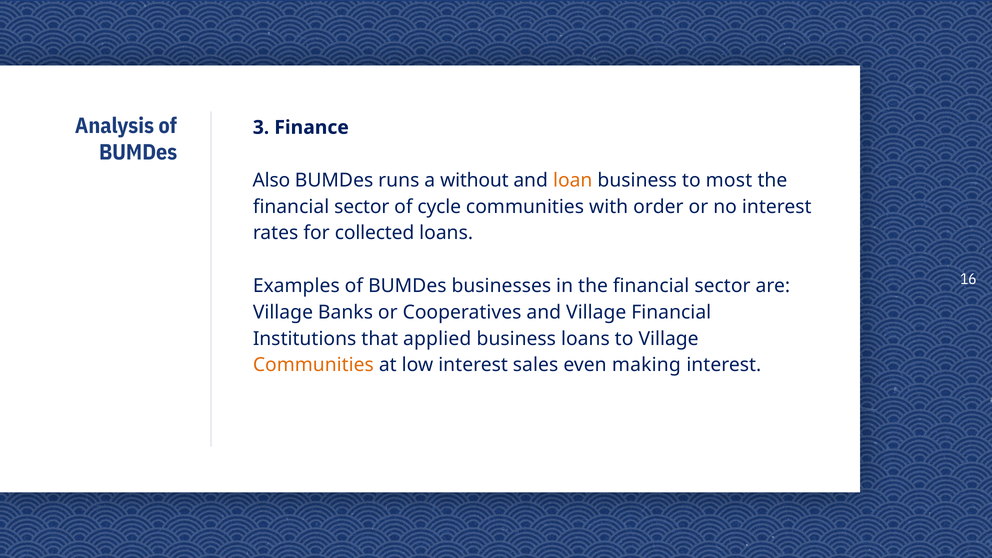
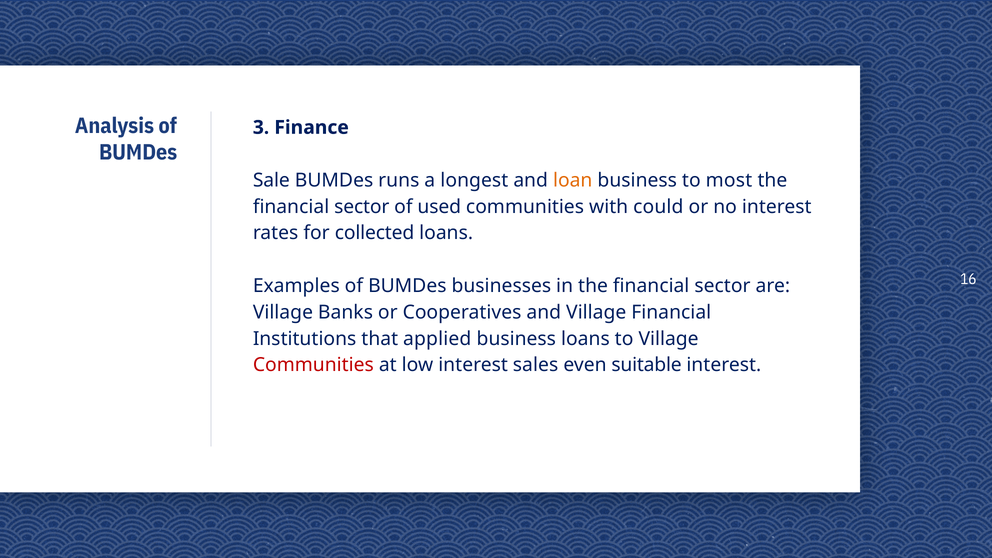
Also: Also -> Sale
without: without -> longest
cycle: cycle -> used
order: order -> could
Communities at (313, 365) colour: orange -> red
making: making -> suitable
